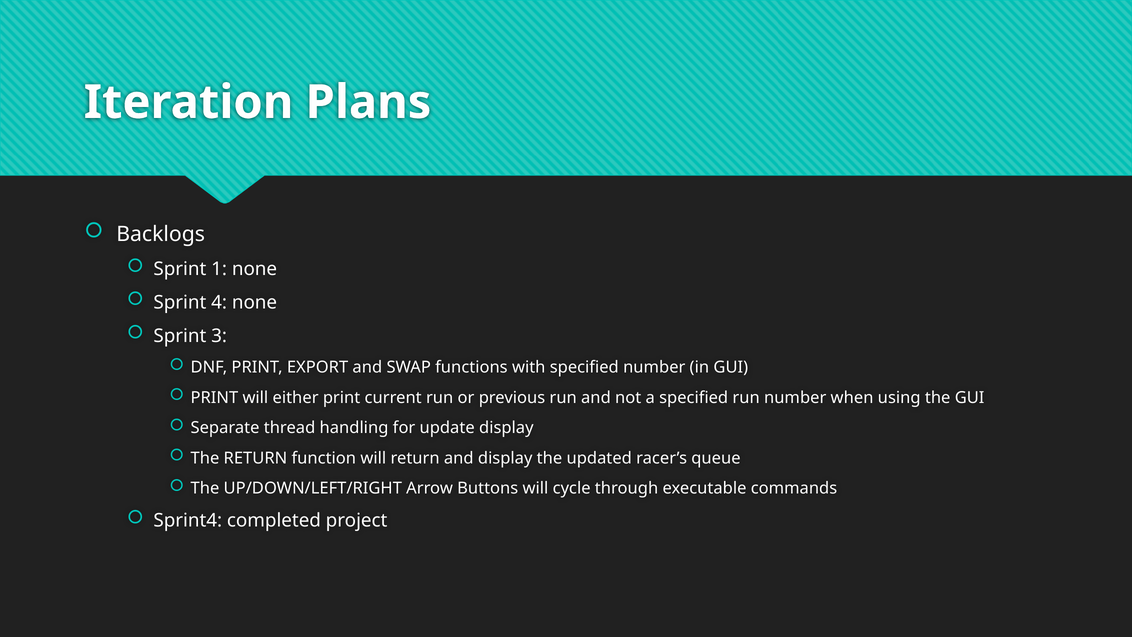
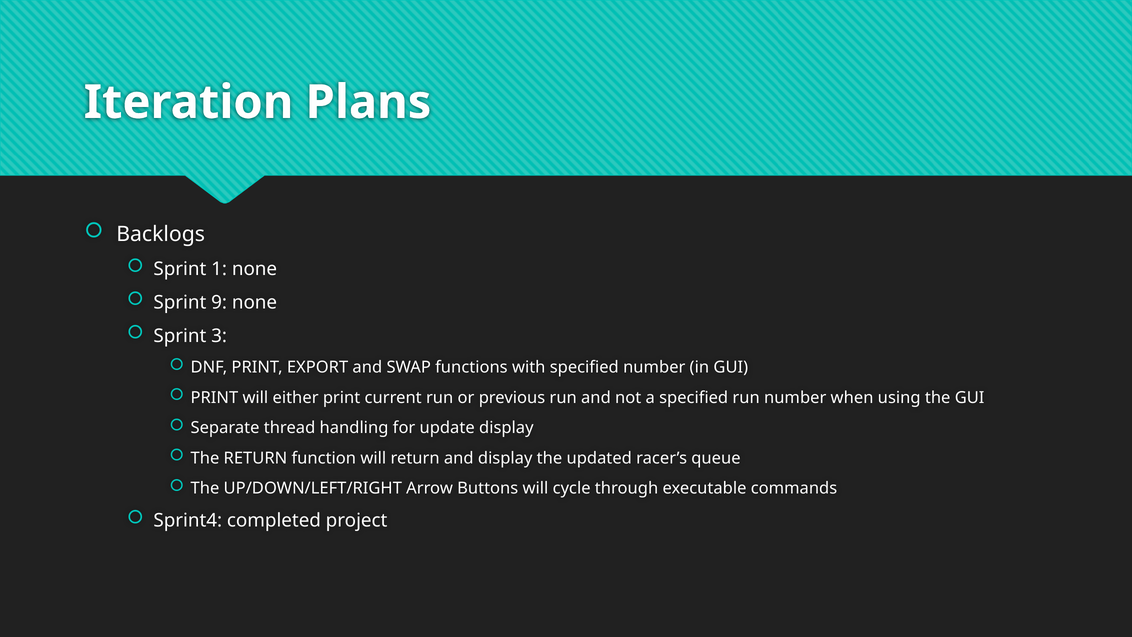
4: 4 -> 9
